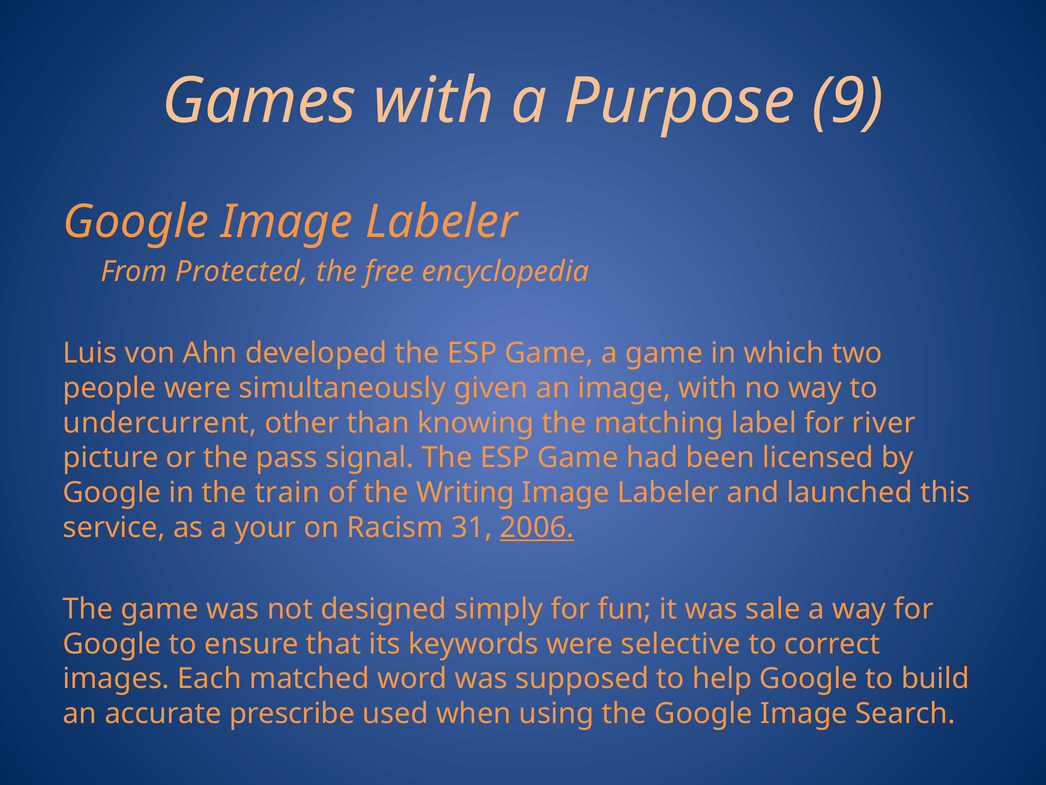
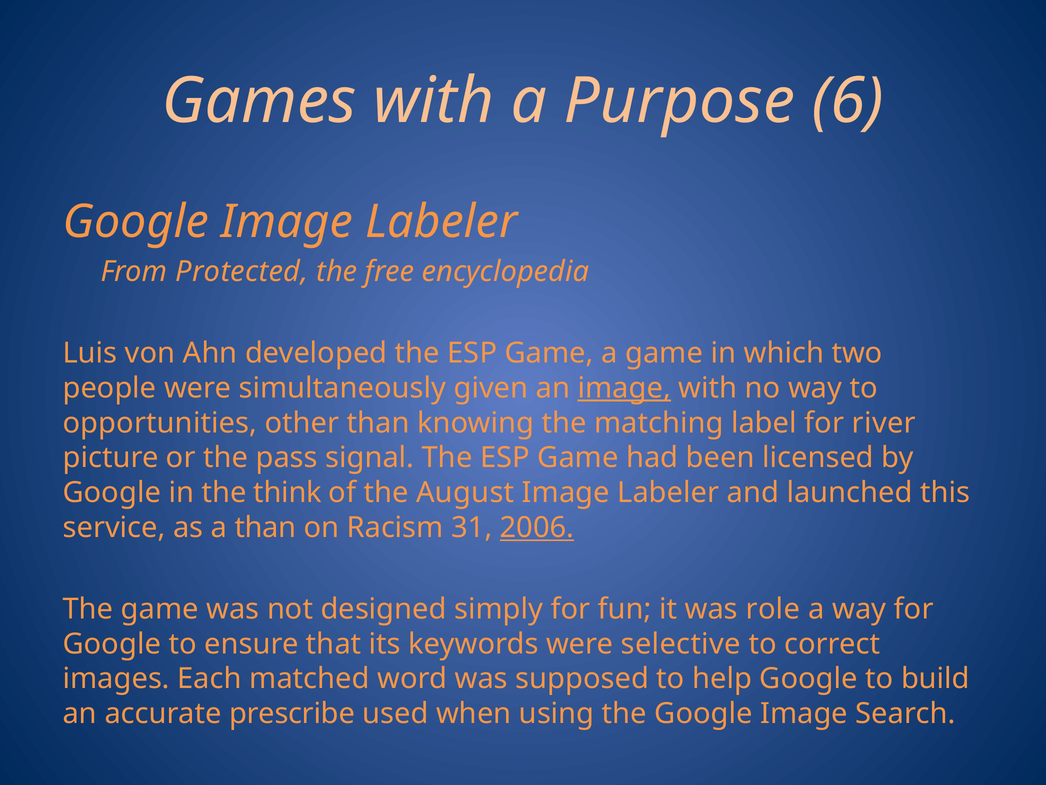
9: 9 -> 6
image at (624, 388) underline: none -> present
undercurrent: undercurrent -> opportunities
train: train -> think
Writing: Writing -> August
a your: your -> than
sale: sale -> role
